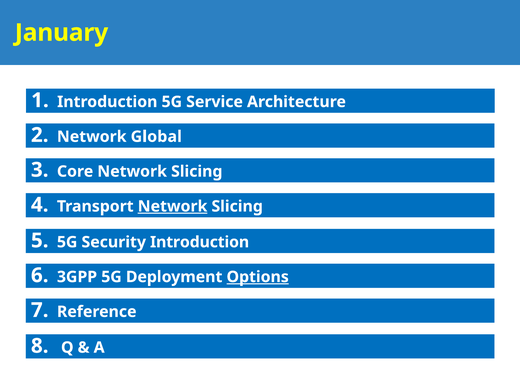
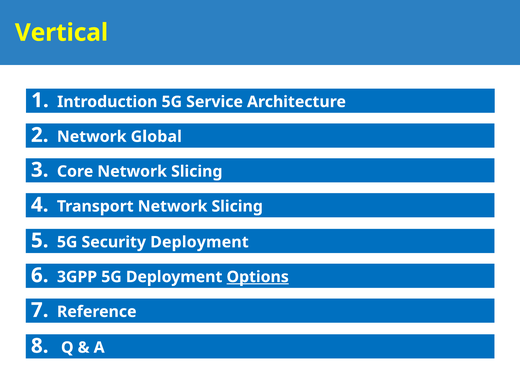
January: January -> Vertical
Network at (173, 206) underline: present -> none
Security Introduction: Introduction -> Deployment
